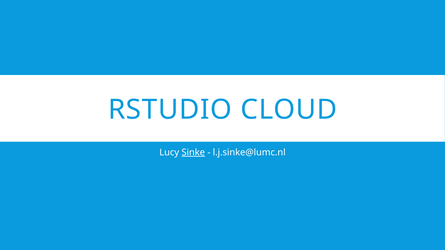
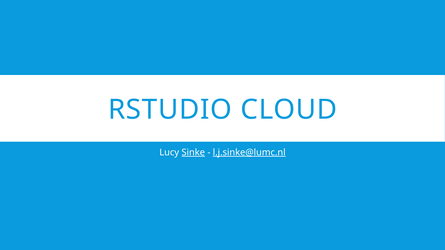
l.j.sinke@lumc.nl underline: none -> present
